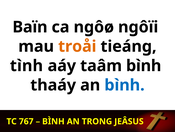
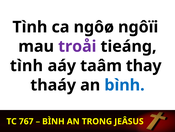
Baïn at (30, 27): Baïn -> Tình
troåi colour: orange -> purple
taâm bình: bình -> thay
